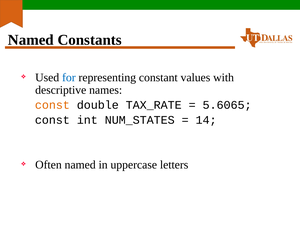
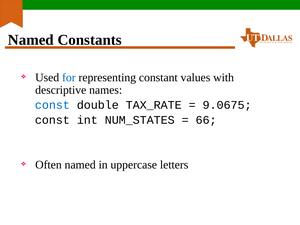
const at (52, 105) colour: orange -> blue
5.6065: 5.6065 -> 9.0675
14: 14 -> 66
